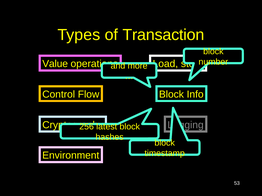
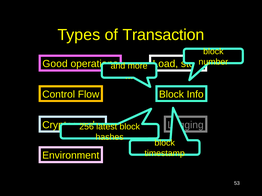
Value: Value -> Good
